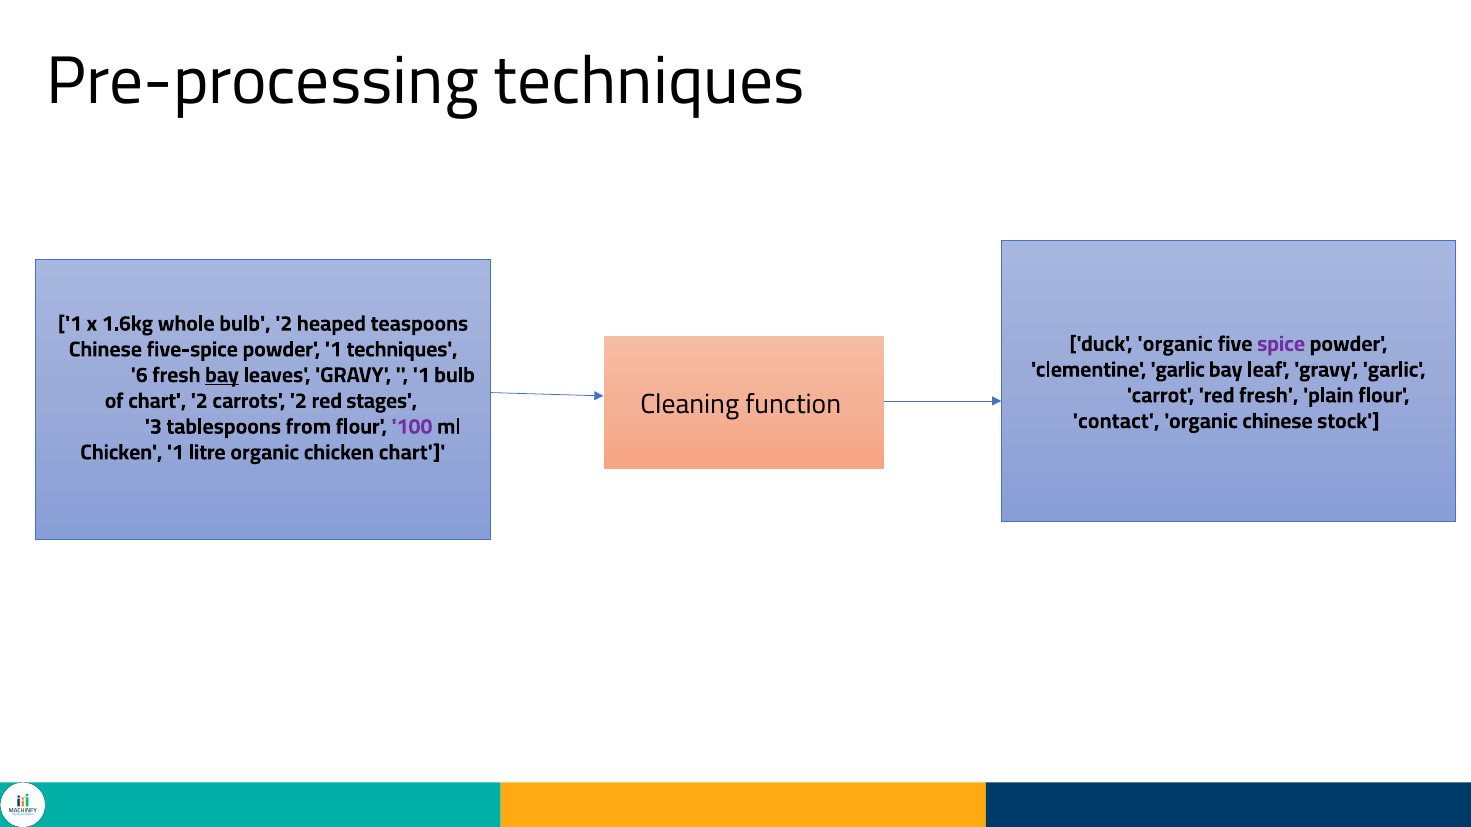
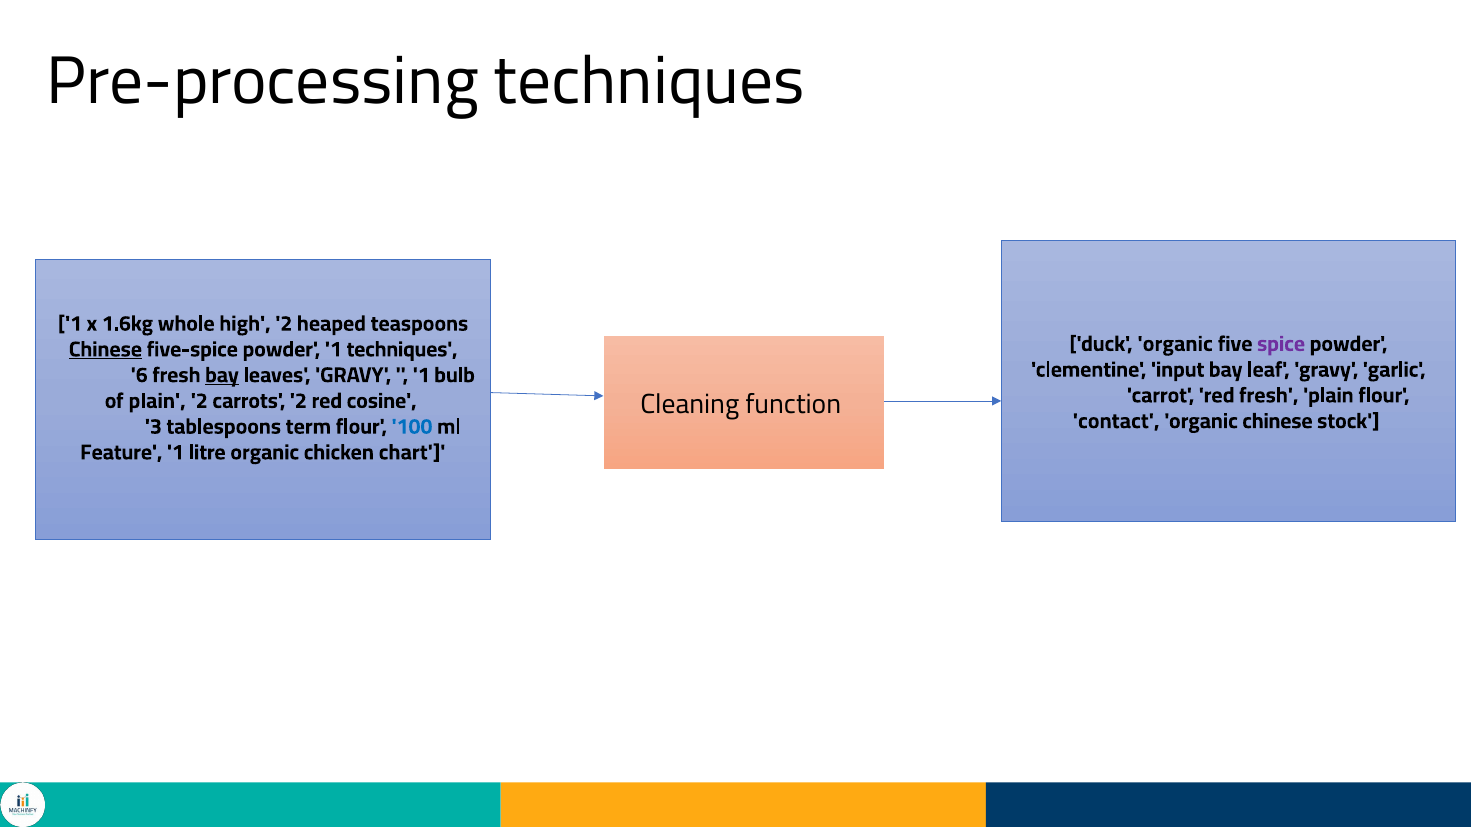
whole bulb: bulb -> high
Chinese at (105, 349) underline: none -> present
clementine garlic: garlic -> input
of chart: chart -> plain
stages: stages -> cosine
from: from -> term
100 colour: purple -> blue
Chicken at (121, 453): Chicken -> Feature
